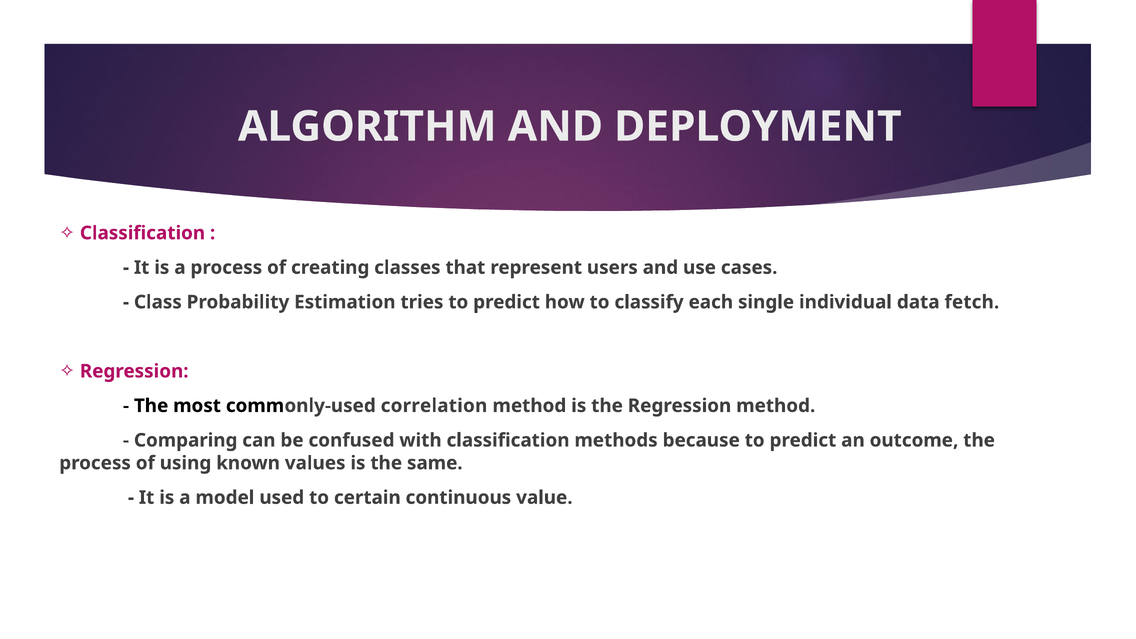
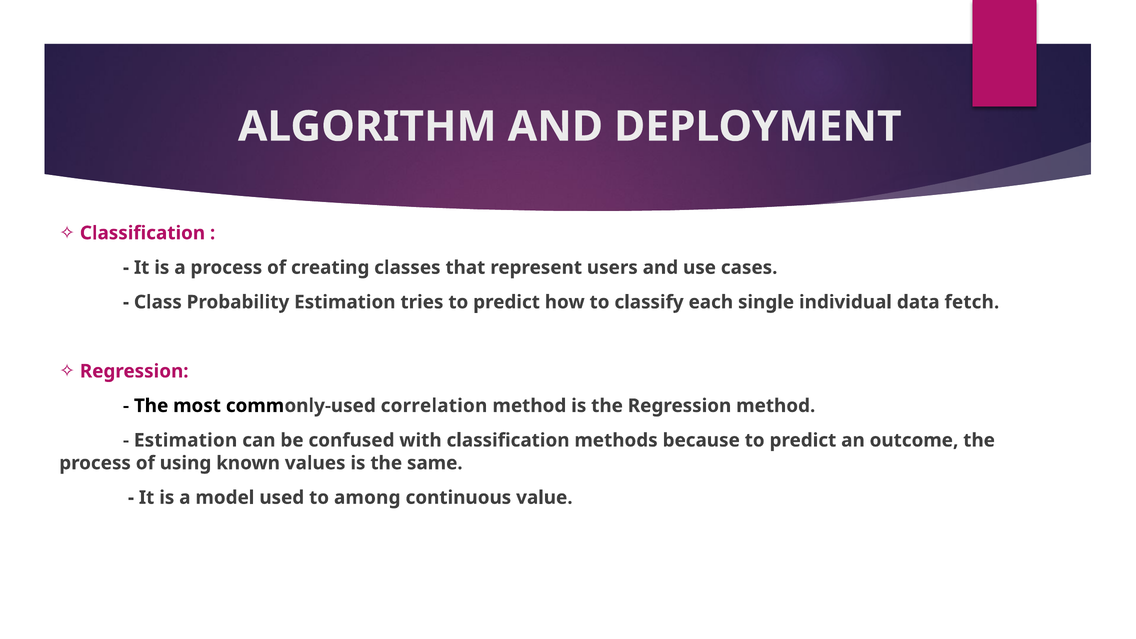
Comparing at (186, 440): Comparing -> Estimation
certain: certain -> among
